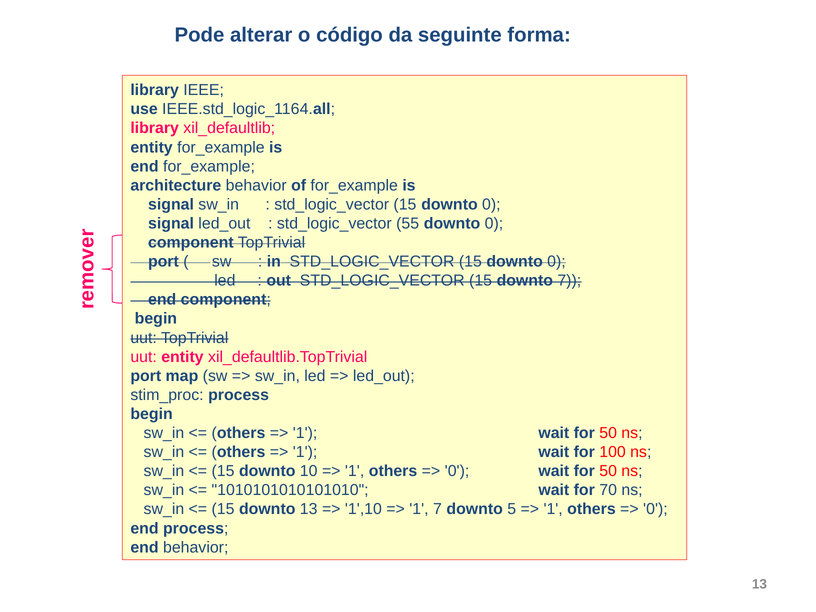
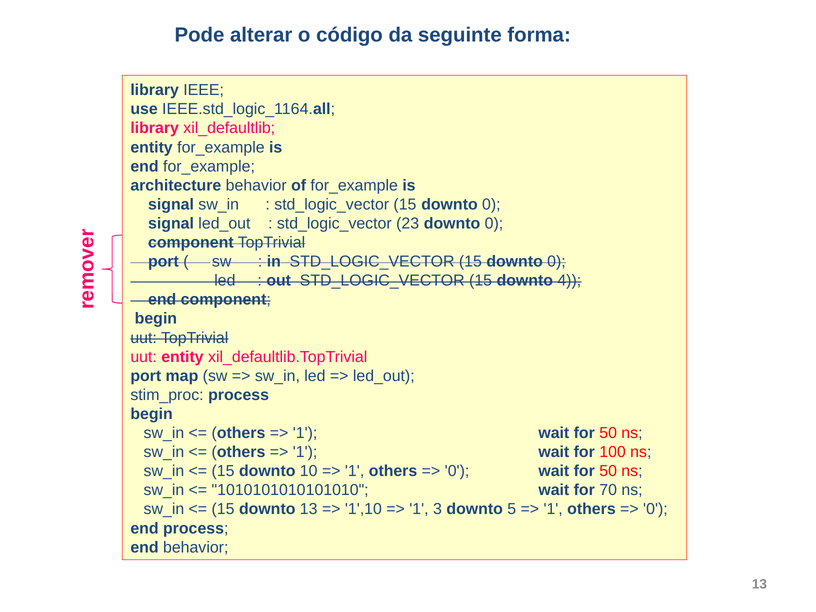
55: 55 -> 23
downto 7: 7 -> 4
1 7: 7 -> 3
